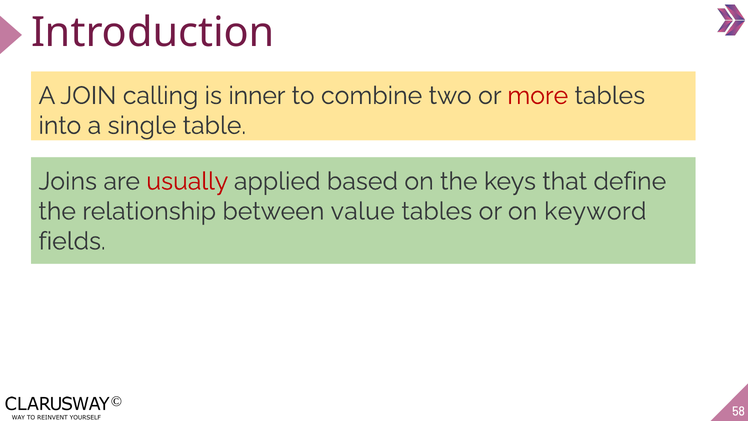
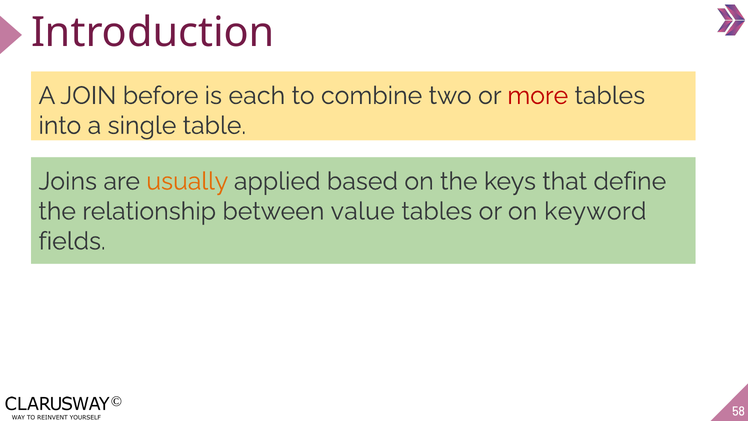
calling: calling -> before
inner: inner -> each
usually colour: red -> orange
